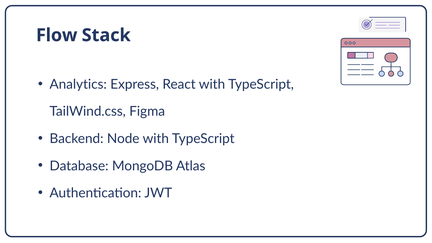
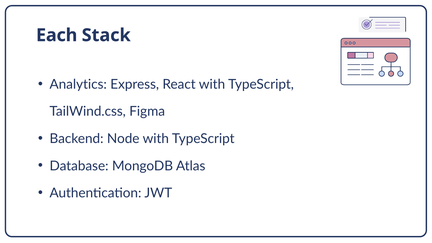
Flow: Flow -> Each
